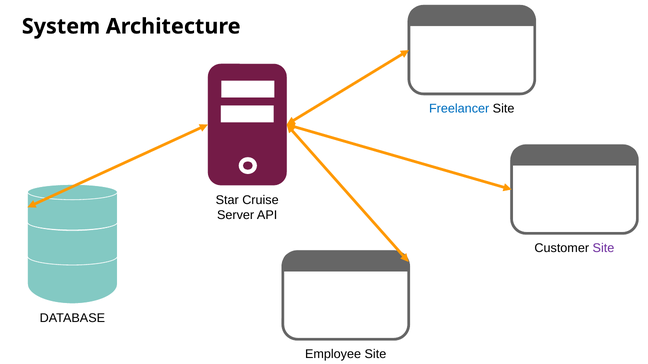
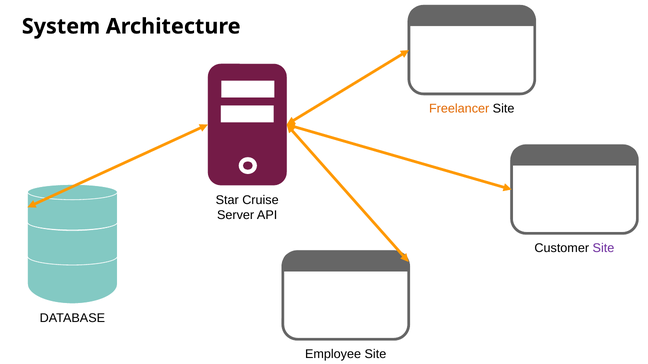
Freelancer colour: blue -> orange
